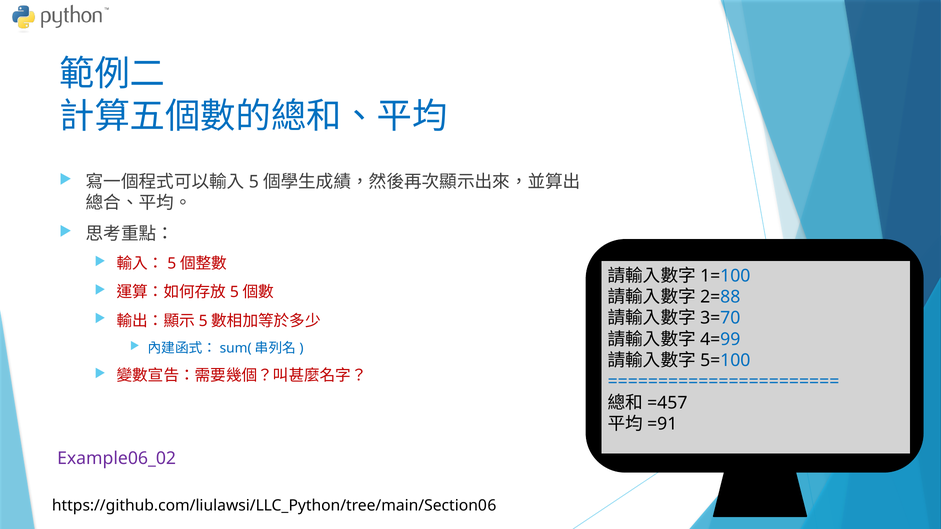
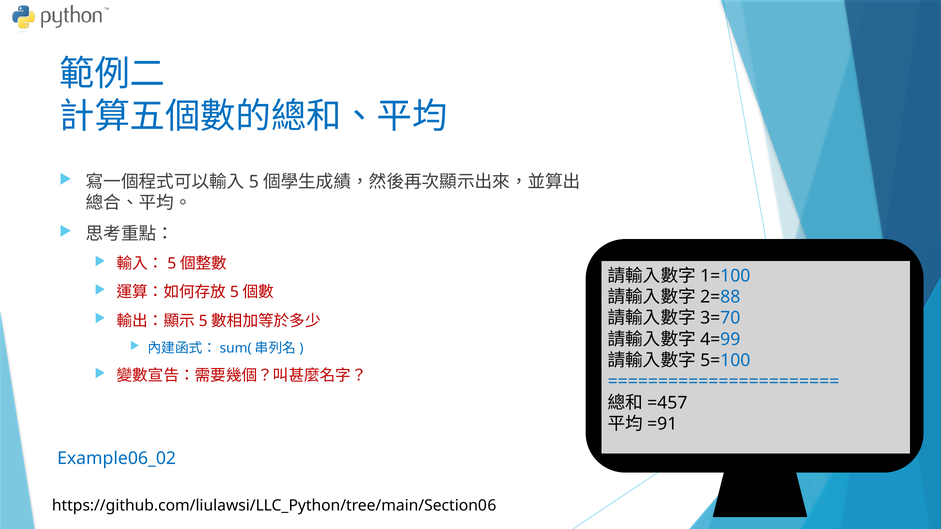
Example06_02 colour: purple -> blue
